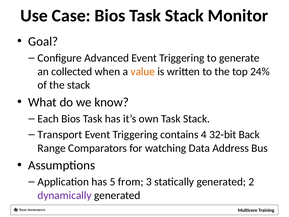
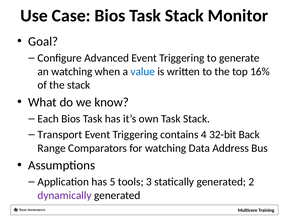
an collected: collected -> watching
value colour: orange -> blue
24%: 24% -> 16%
from: from -> tools
